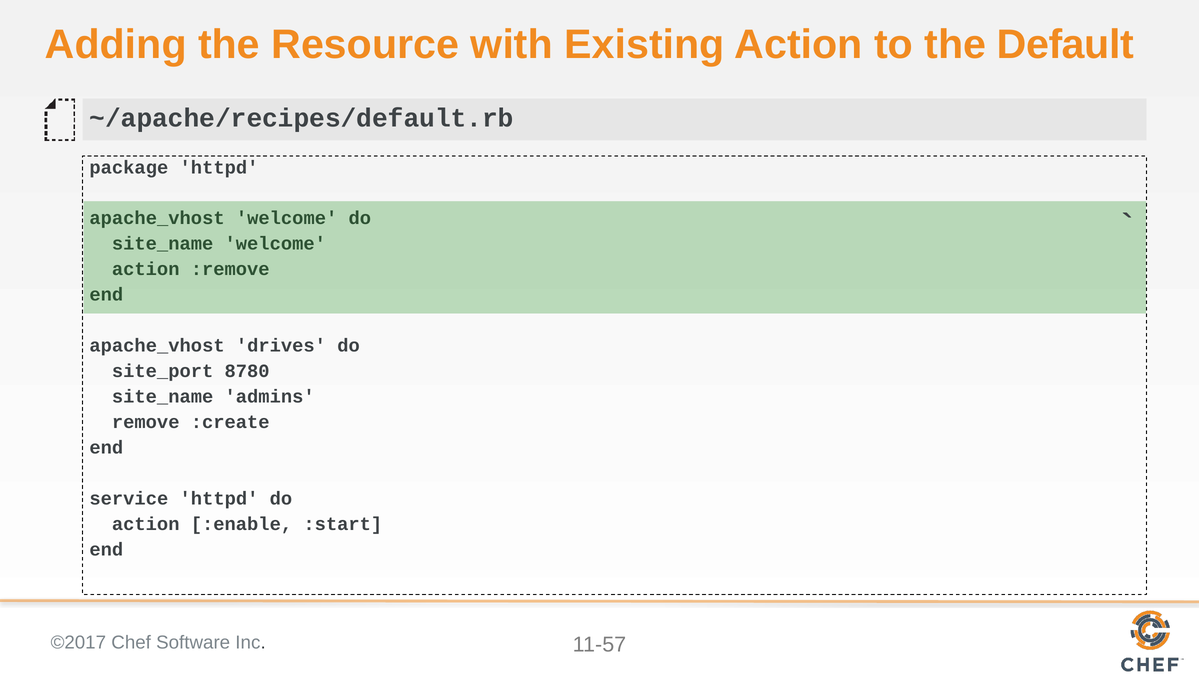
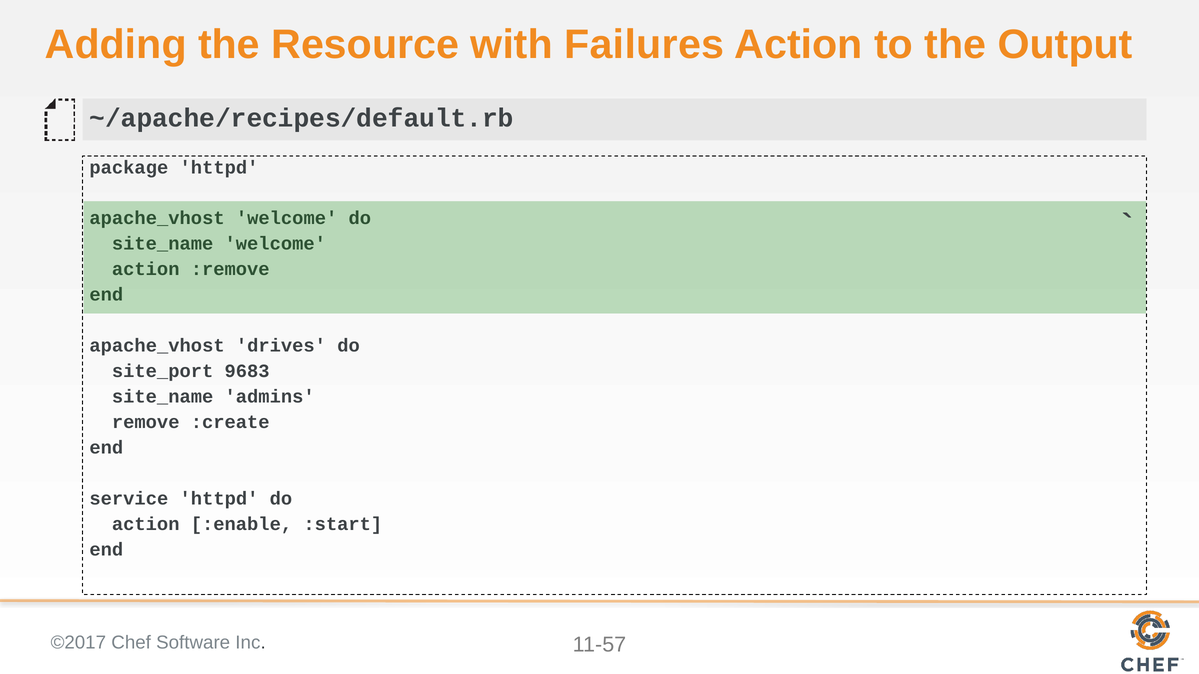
Existing: Existing -> Failures
Default: Default -> Output
8780: 8780 -> 9683
